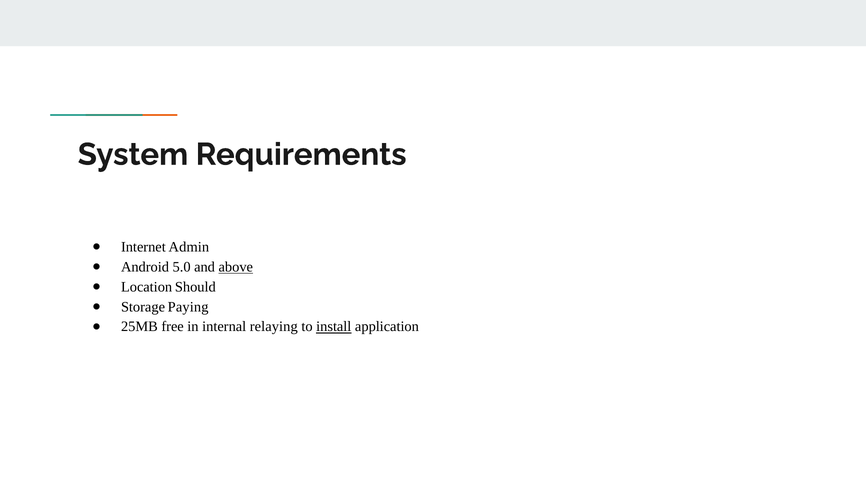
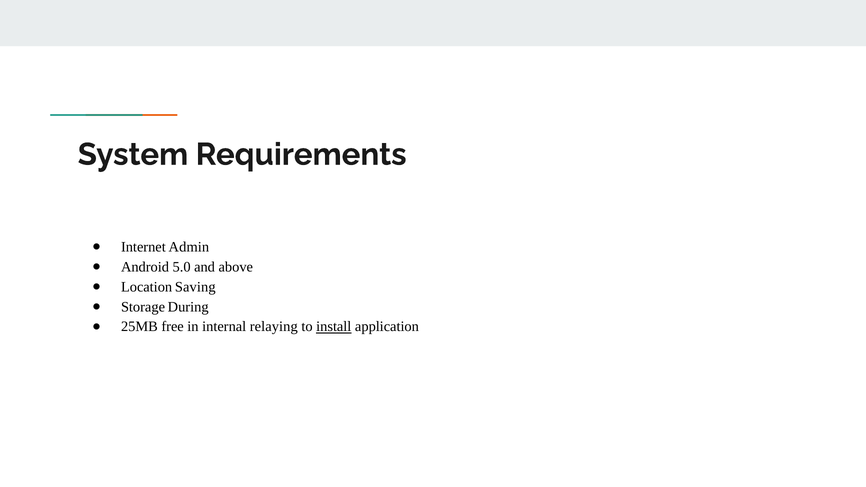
above underline: present -> none
Should: Should -> Saving
Paying: Paying -> During
